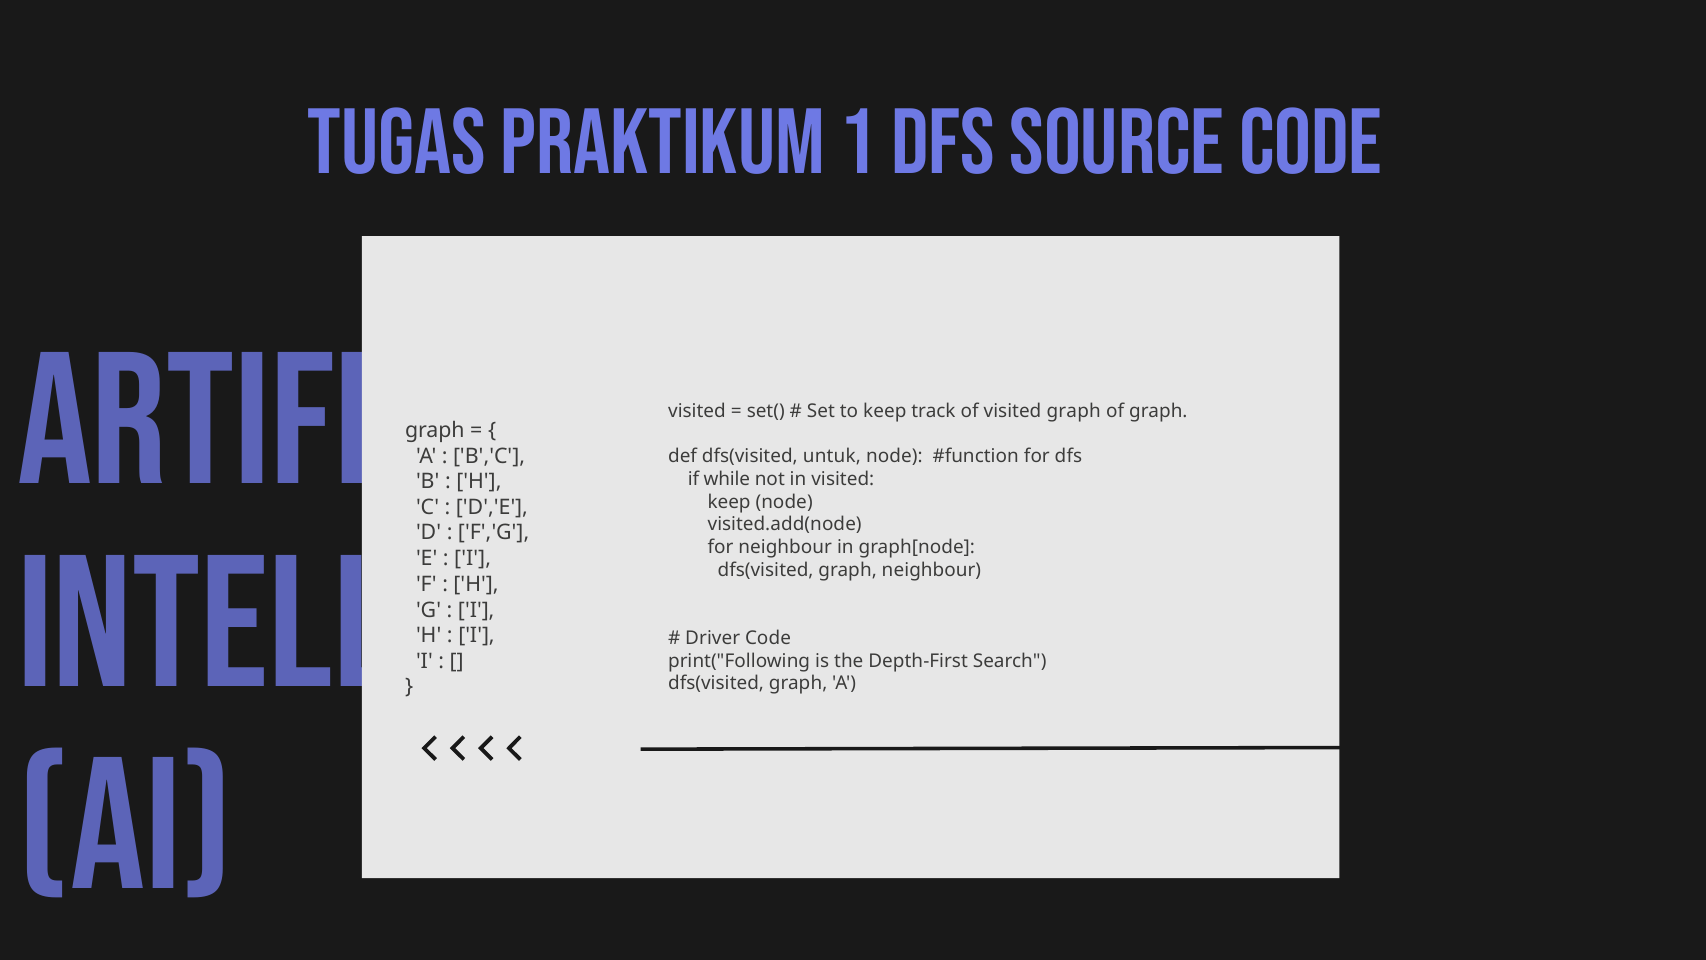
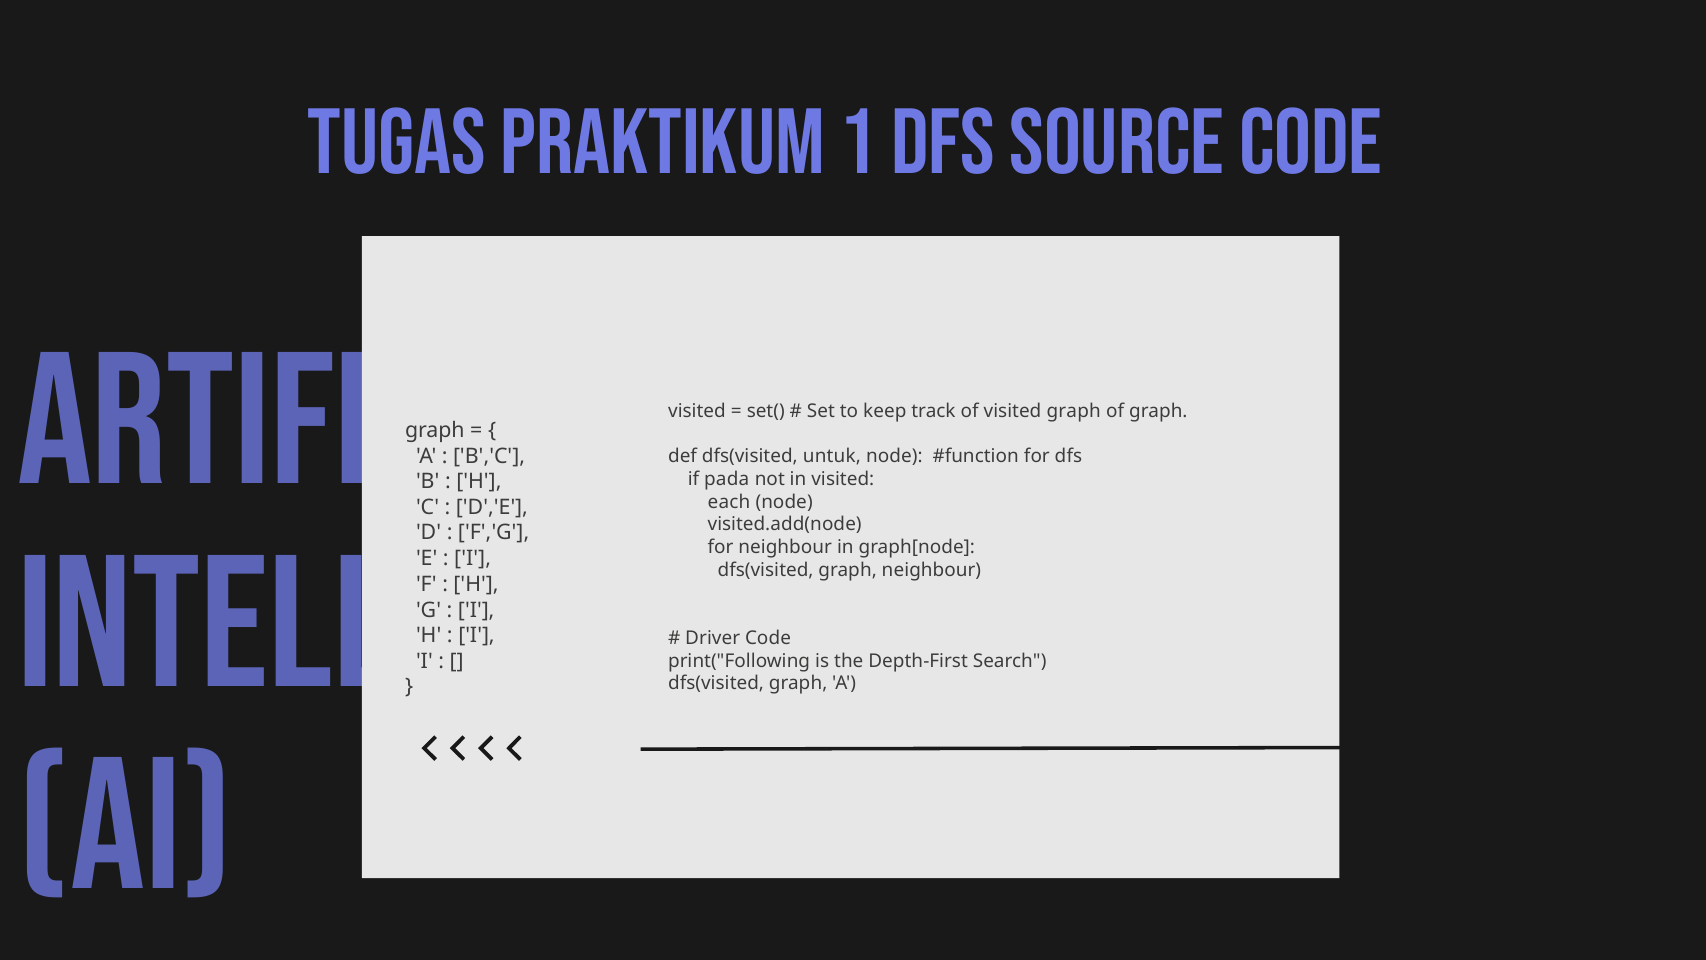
while: while -> pada
keep at (729, 502): keep -> each
